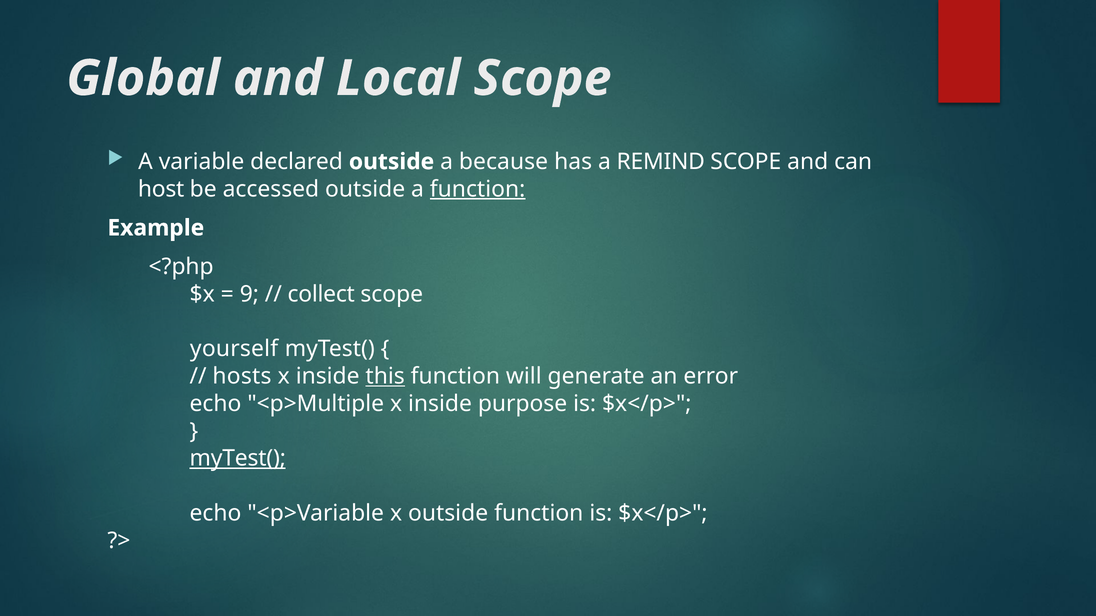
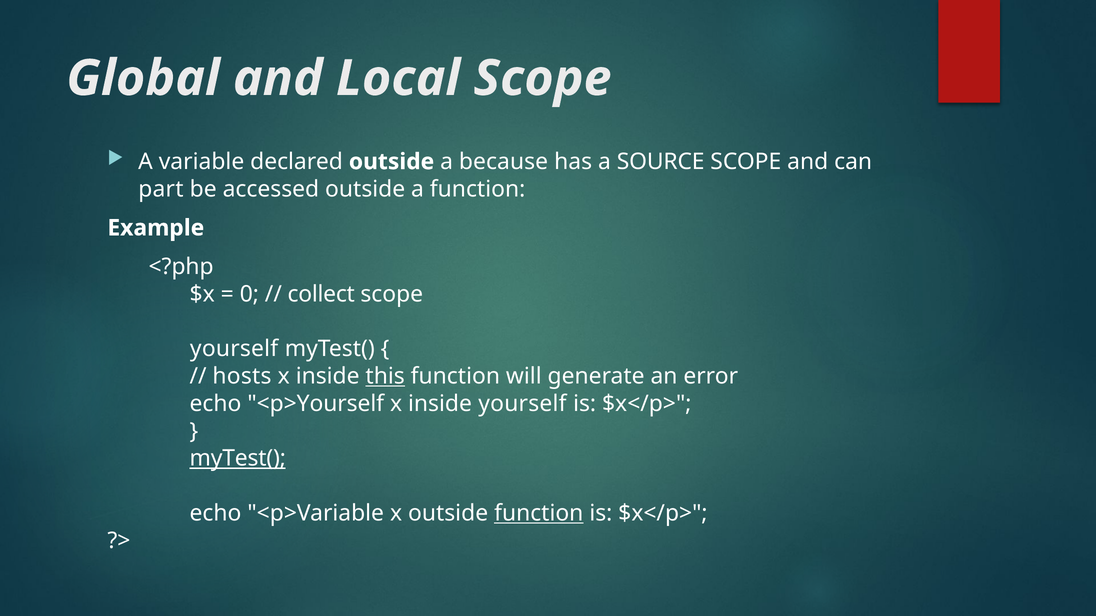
REMIND: REMIND -> SOURCE
host: host -> part
function at (478, 189) underline: present -> none
9: 9 -> 0
<p>Multiple: <p>Multiple -> <p>Yourself
inside purpose: purpose -> yourself
function at (539, 514) underline: none -> present
